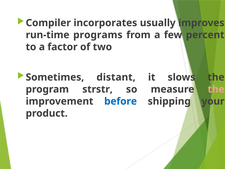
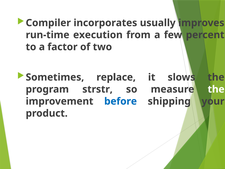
programs: programs -> execution
distant: distant -> replace
the at (216, 89) colour: pink -> white
